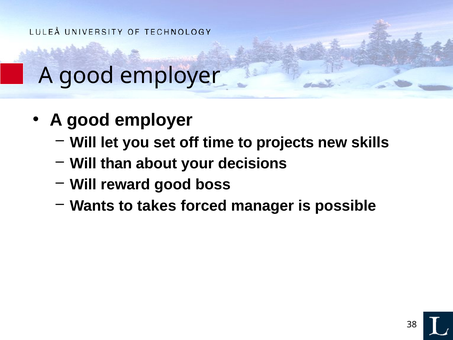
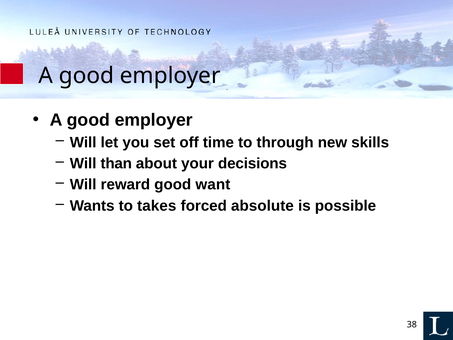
projects: projects -> through
boss: boss -> want
manager: manager -> absolute
